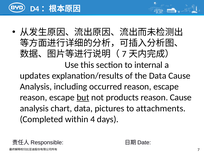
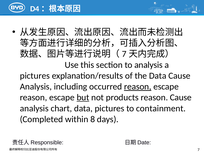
to internal: internal -> analysis
updates at (35, 76): updates -> pictures
reason at (138, 87) underline: none -> present
attachments: attachments -> containment
4: 4 -> 8
